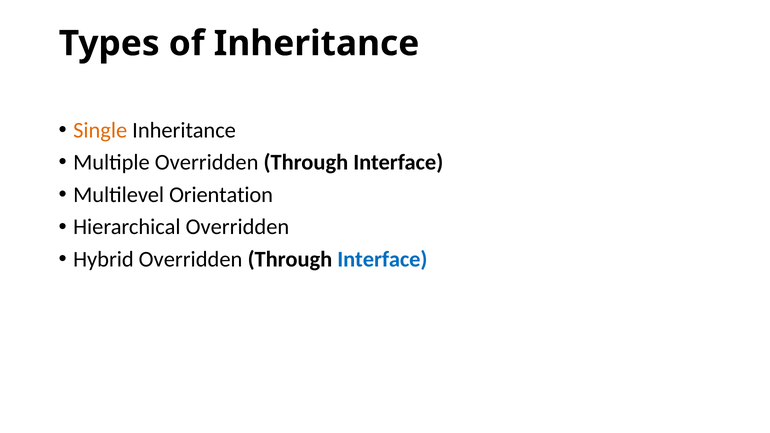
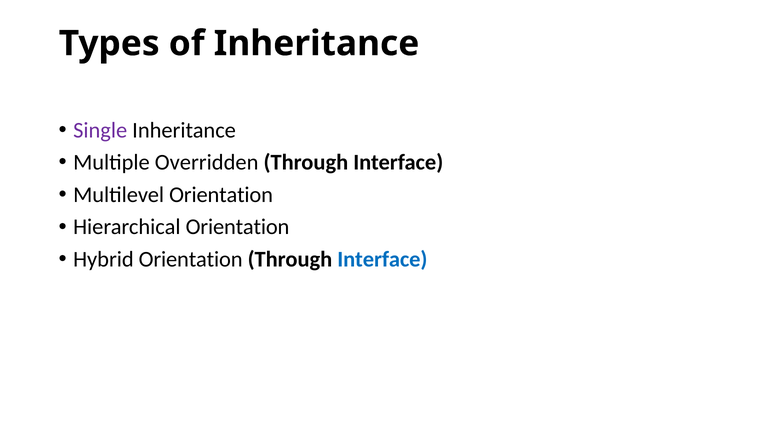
Single colour: orange -> purple
Hierarchical Overridden: Overridden -> Orientation
Hybrid Overridden: Overridden -> Orientation
